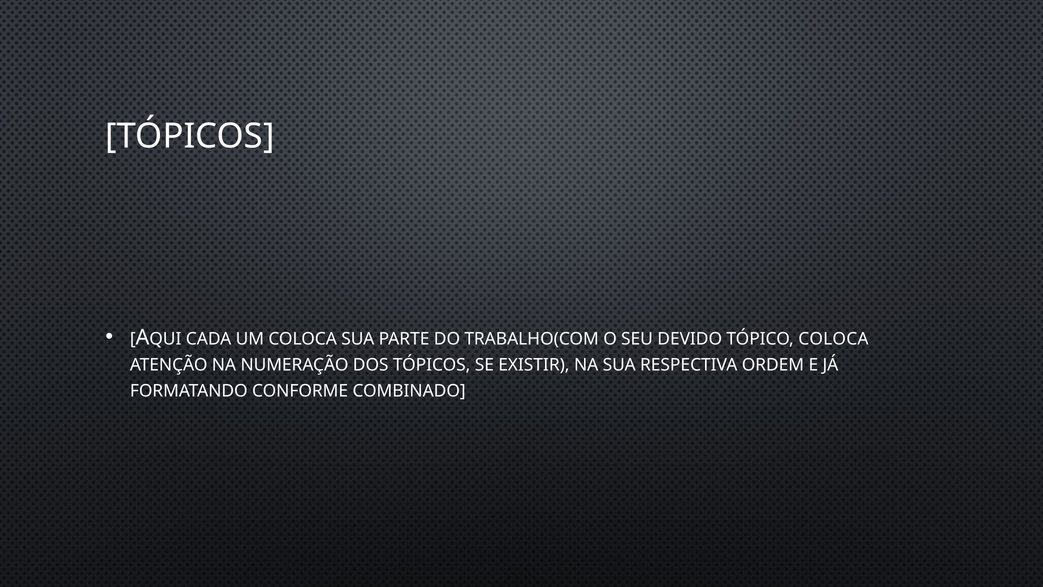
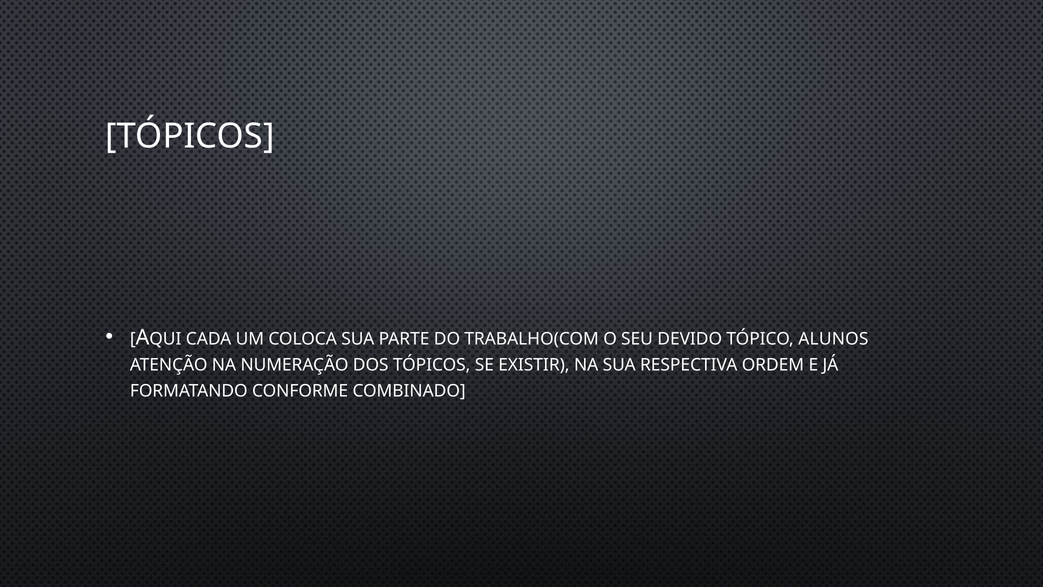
TÓPICO COLOCA: COLOCA -> ALUNOS
